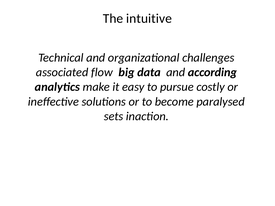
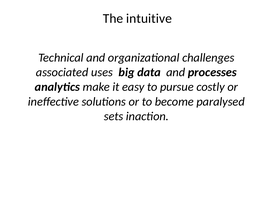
flow: flow -> uses
according: according -> processes
